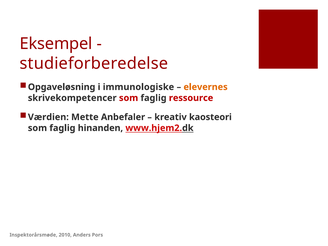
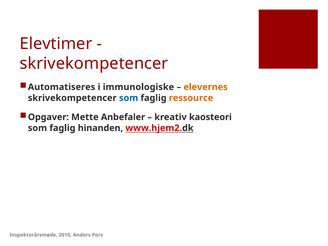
Eksempel: Eksempel -> Elevtimer
studieforberedelse at (94, 63): studieforberedelse -> skrivekompetencer
Opgaveløsning: Opgaveløsning -> Automatiseres
som at (129, 98) colour: red -> blue
ressource colour: red -> orange
Værdien: Værdien -> Opgaver
